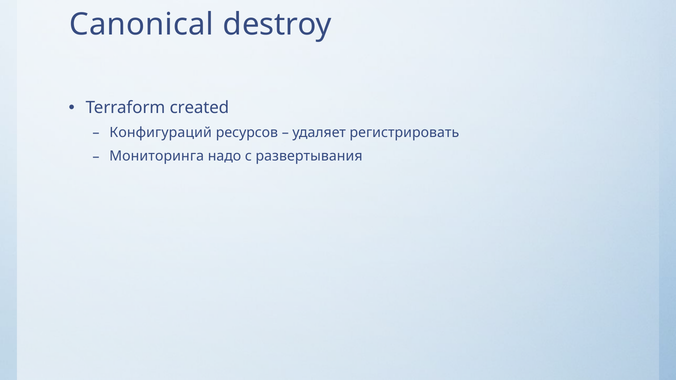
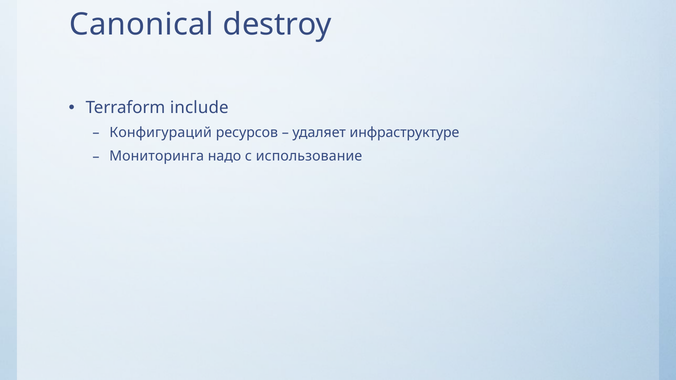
created: created -> include
регистрировать: регистрировать -> инфраструктуре
развертывания: развертывания -> использование
